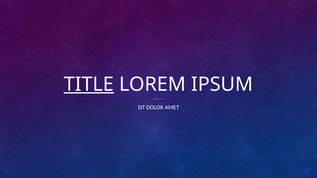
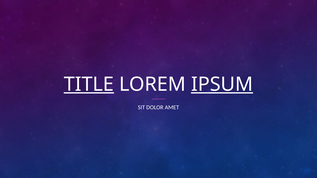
IPSUM underline: none -> present
